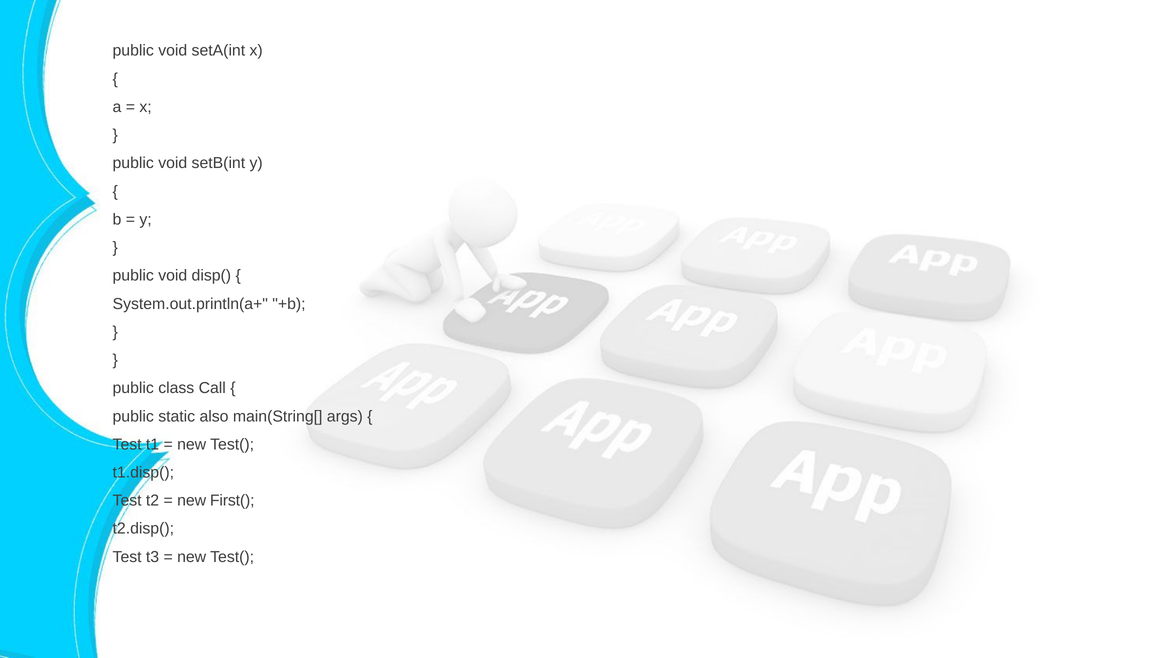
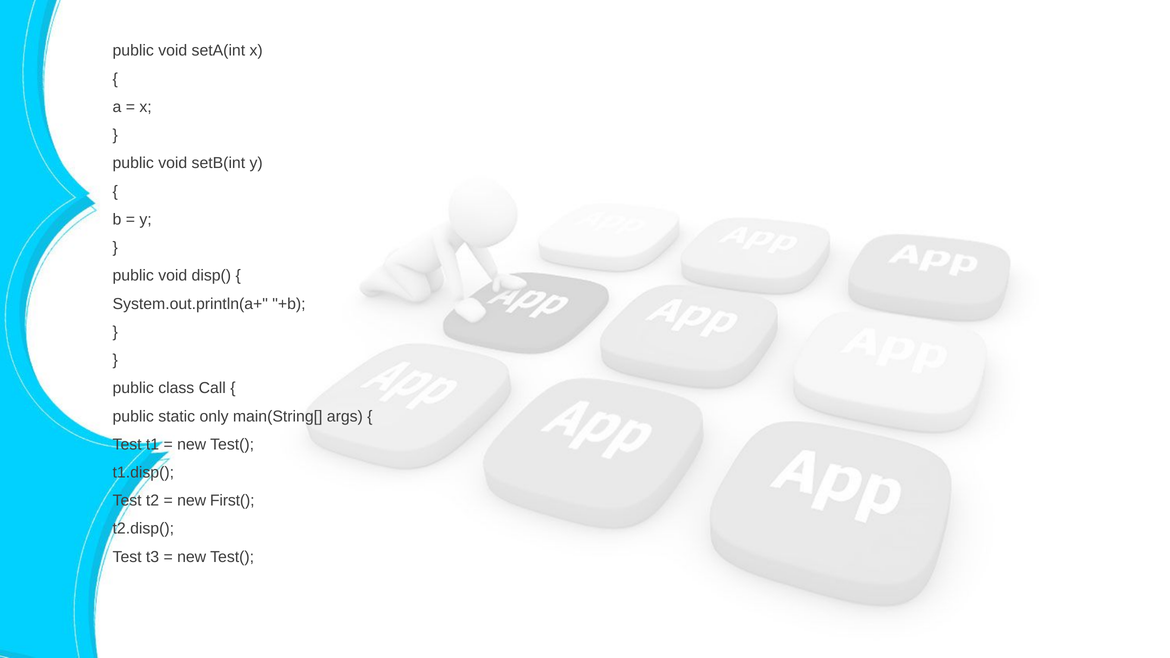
also: also -> only
